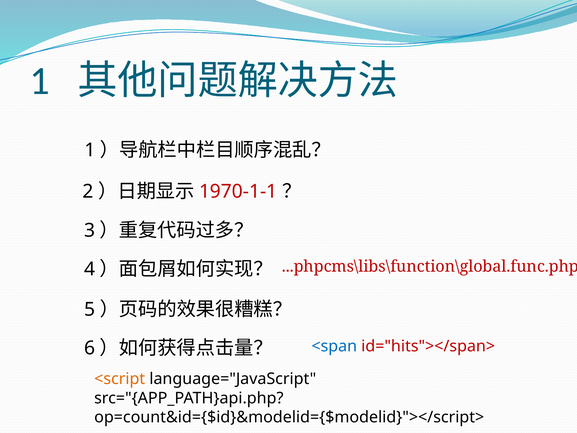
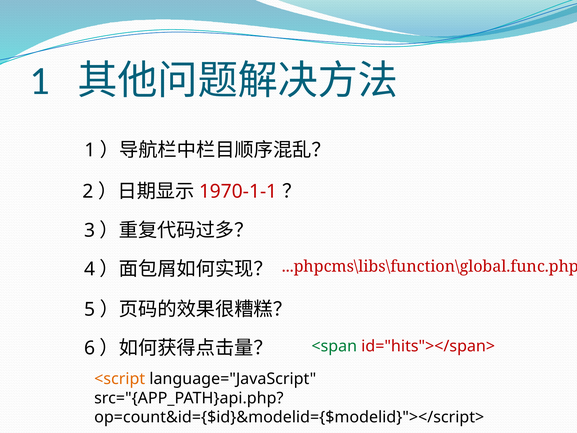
<span colour: blue -> green
